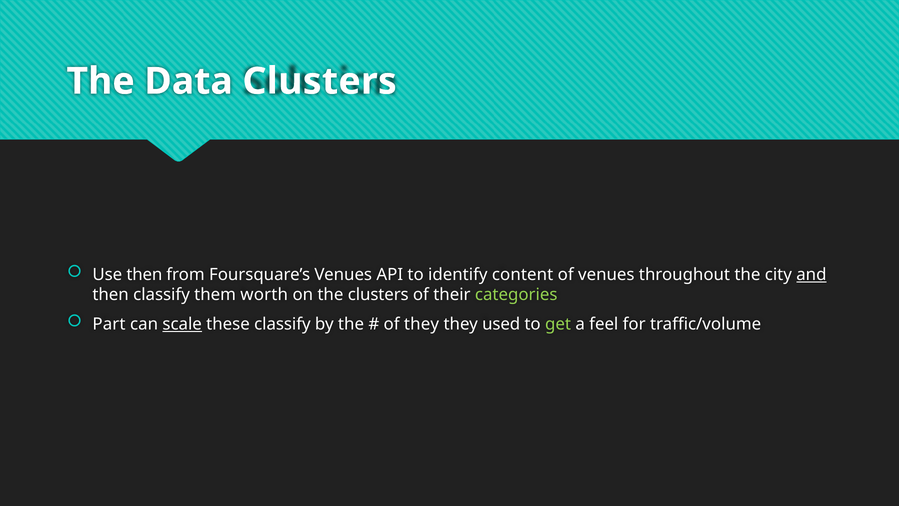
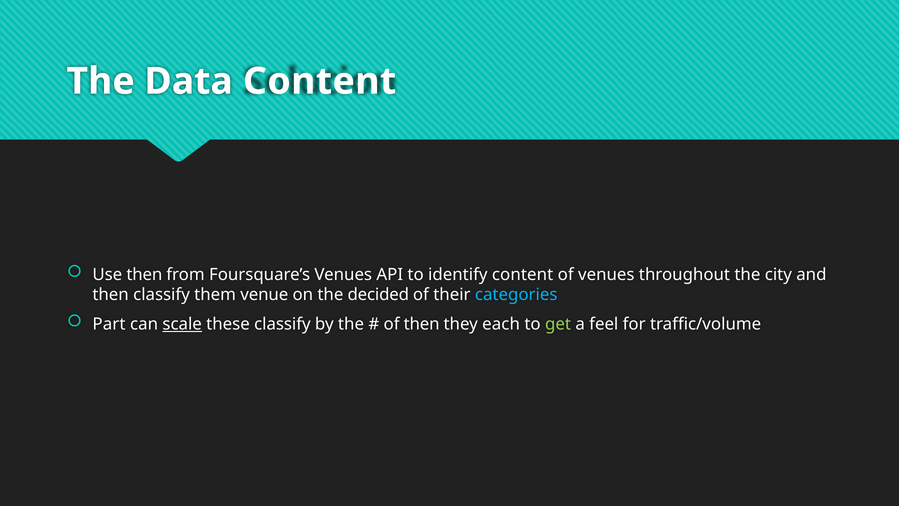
Data Clusters: Clusters -> Content
and underline: present -> none
worth: worth -> venue
the clusters: clusters -> decided
categories colour: light green -> light blue
of they: they -> then
used: used -> each
